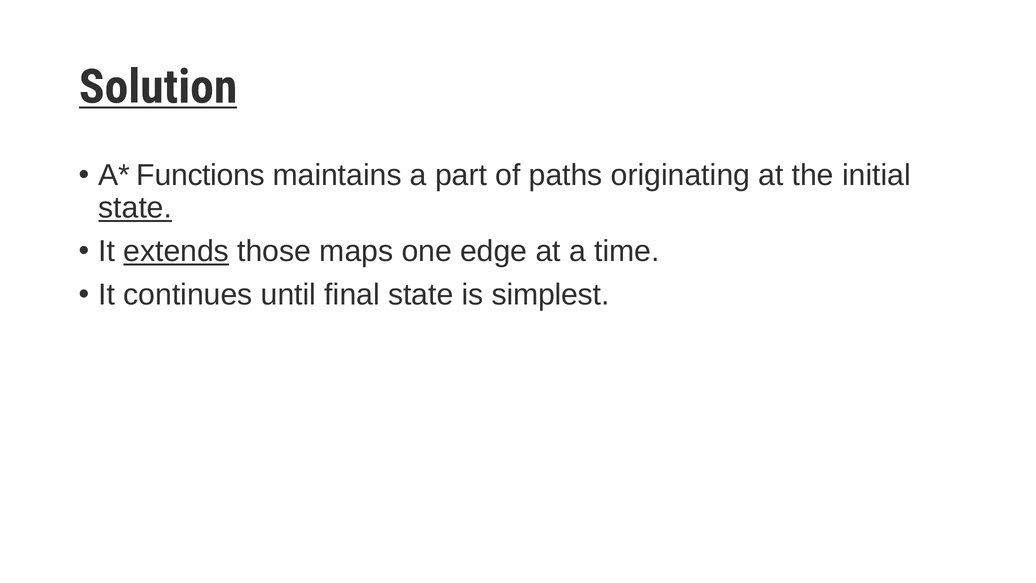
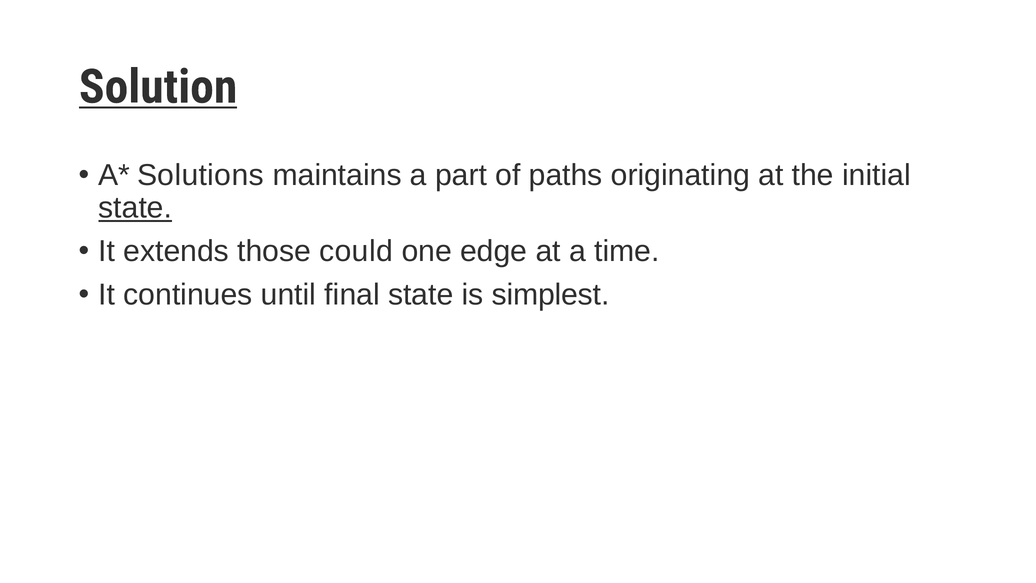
Functions: Functions -> Solutions
extends underline: present -> none
maps: maps -> could
